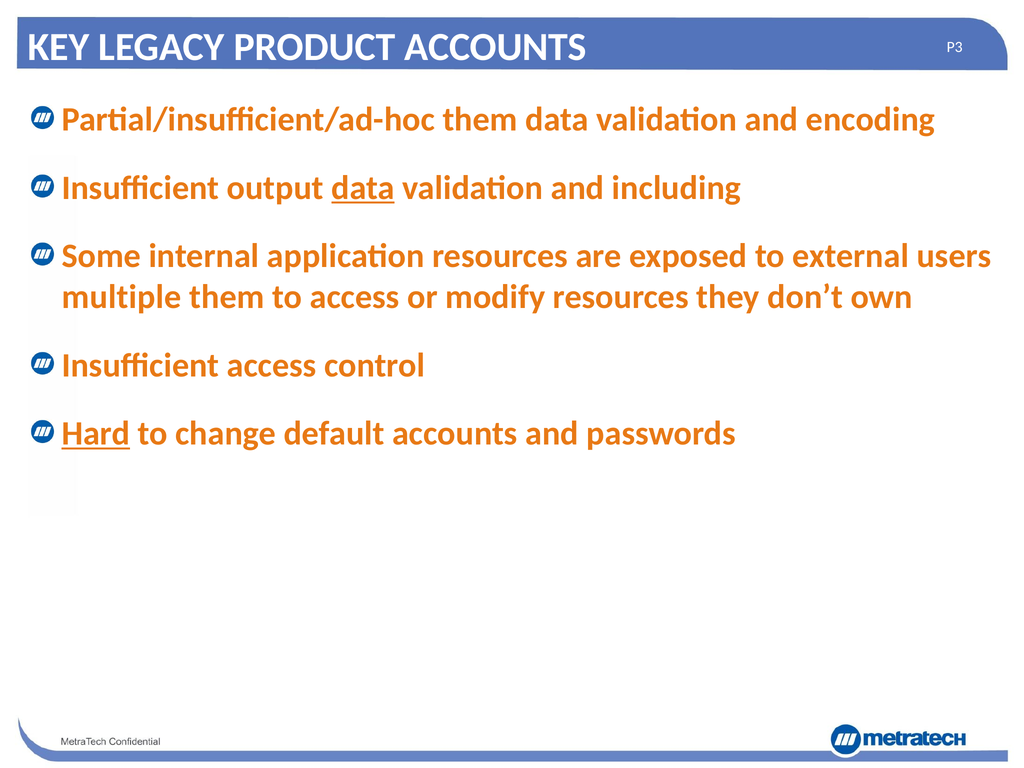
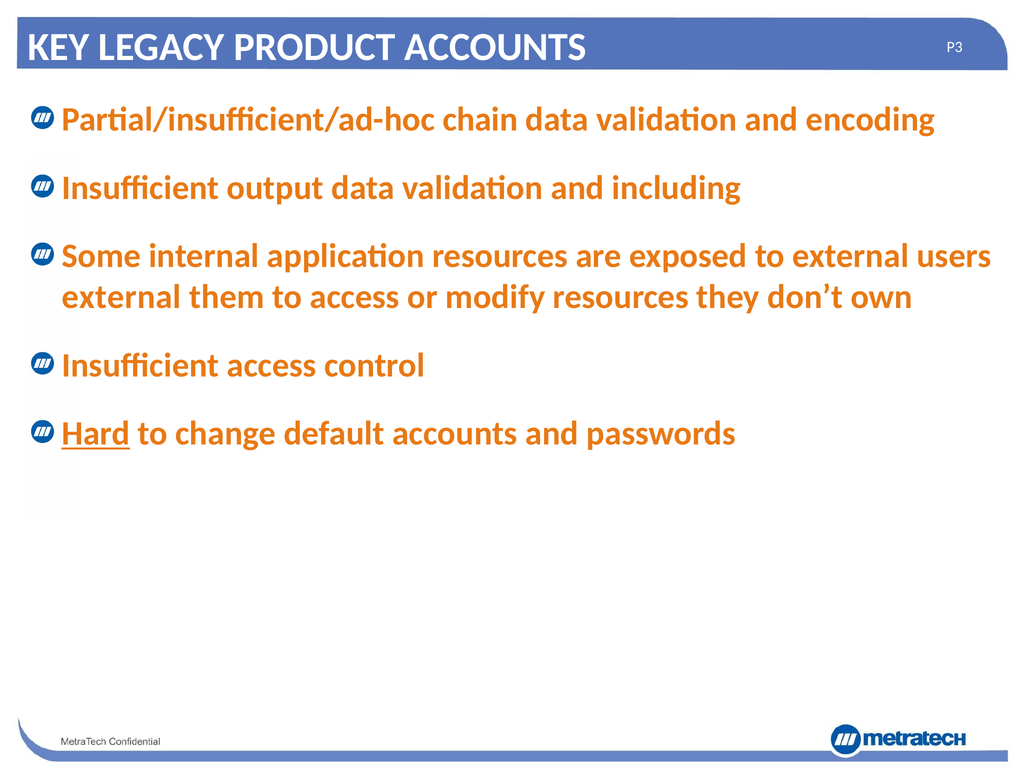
Partial/insufficient/ad-hoc them: them -> chain
data at (363, 188) underline: present -> none
multiple at (122, 297): multiple -> external
